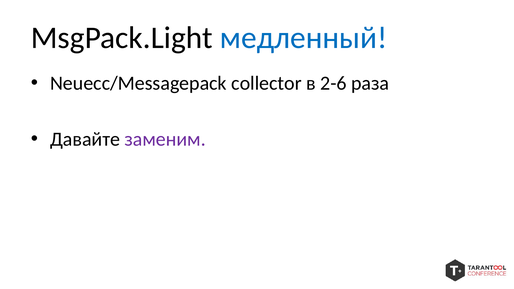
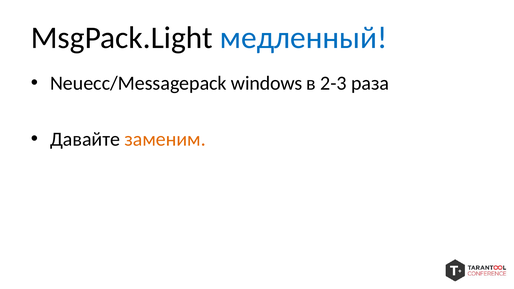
collector: collector -> windows
2-6: 2-6 -> 2-3
заменим colour: purple -> orange
